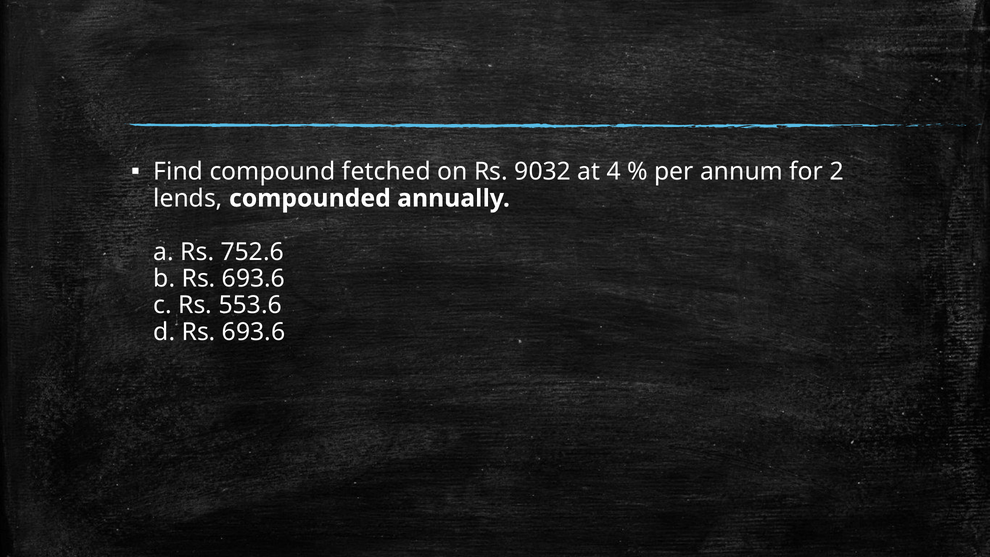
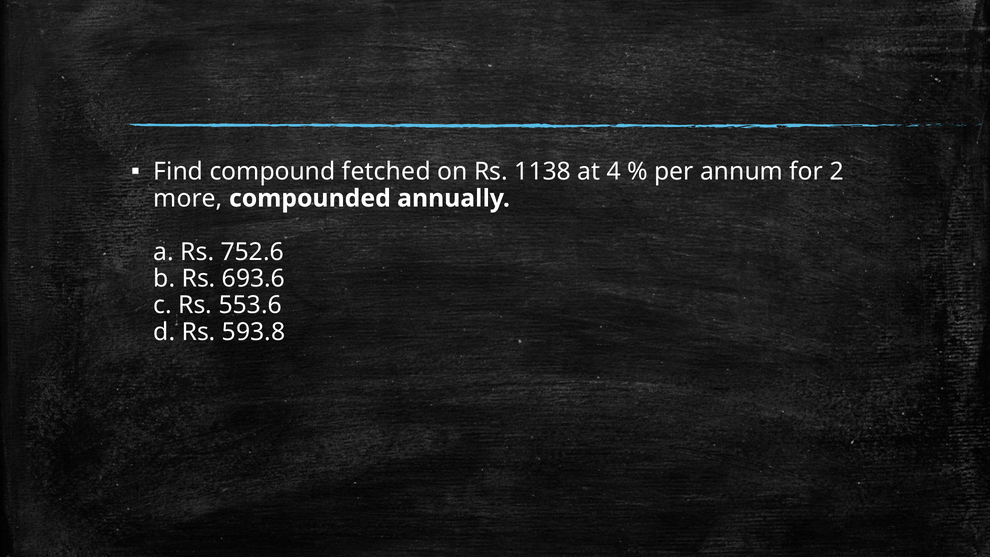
9032: 9032 -> 1138
lends: lends -> more
d Rs 693.6: 693.6 -> 593.8
